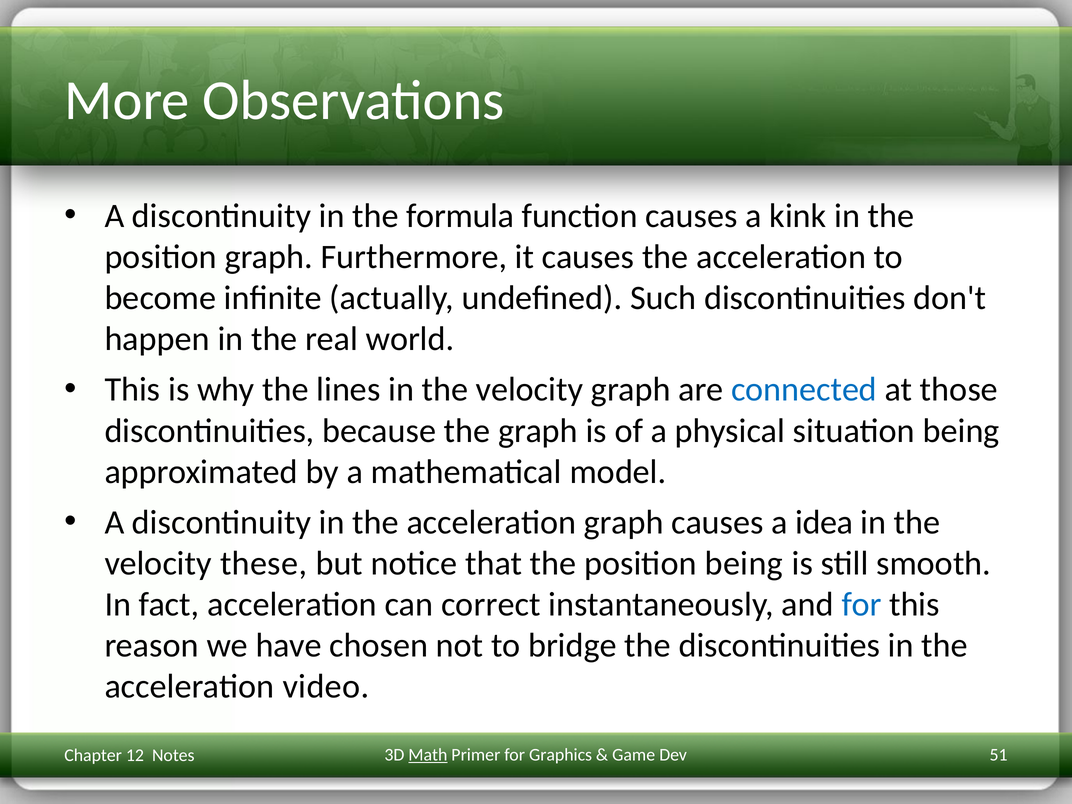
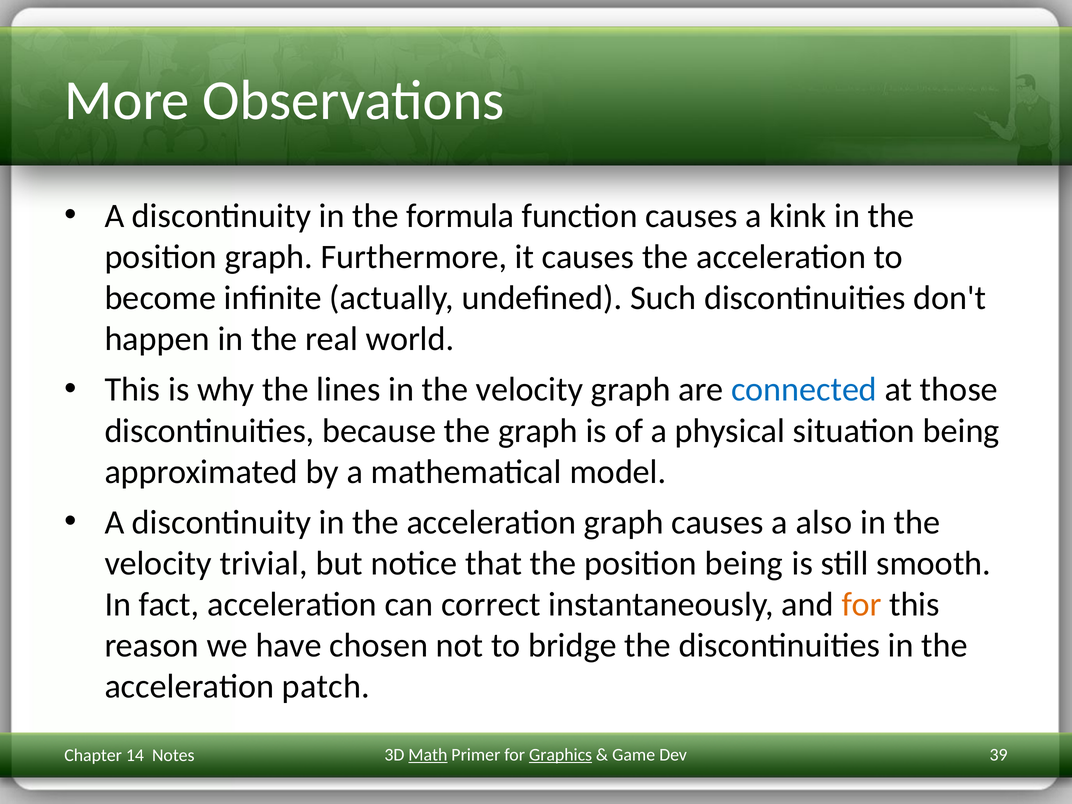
idea: idea -> also
these: these -> trivial
for at (862, 605) colour: blue -> orange
video: video -> patch
Graphics underline: none -> present
51: 51 -> 39
12: 12 -> 14
